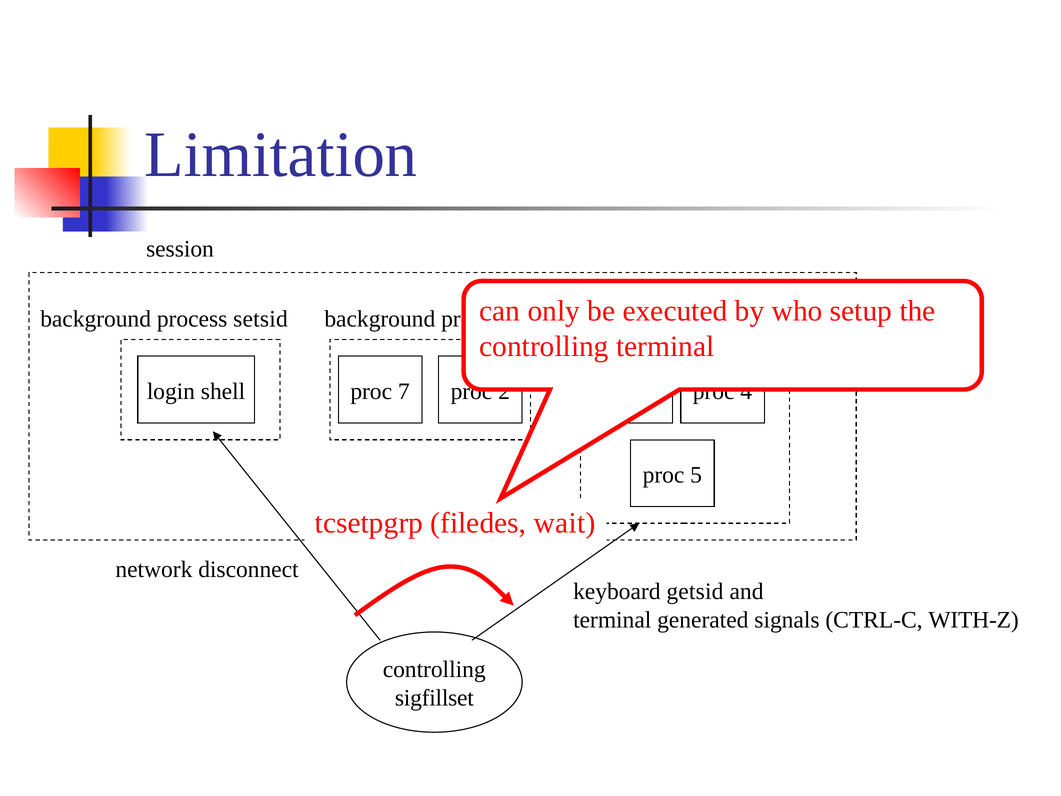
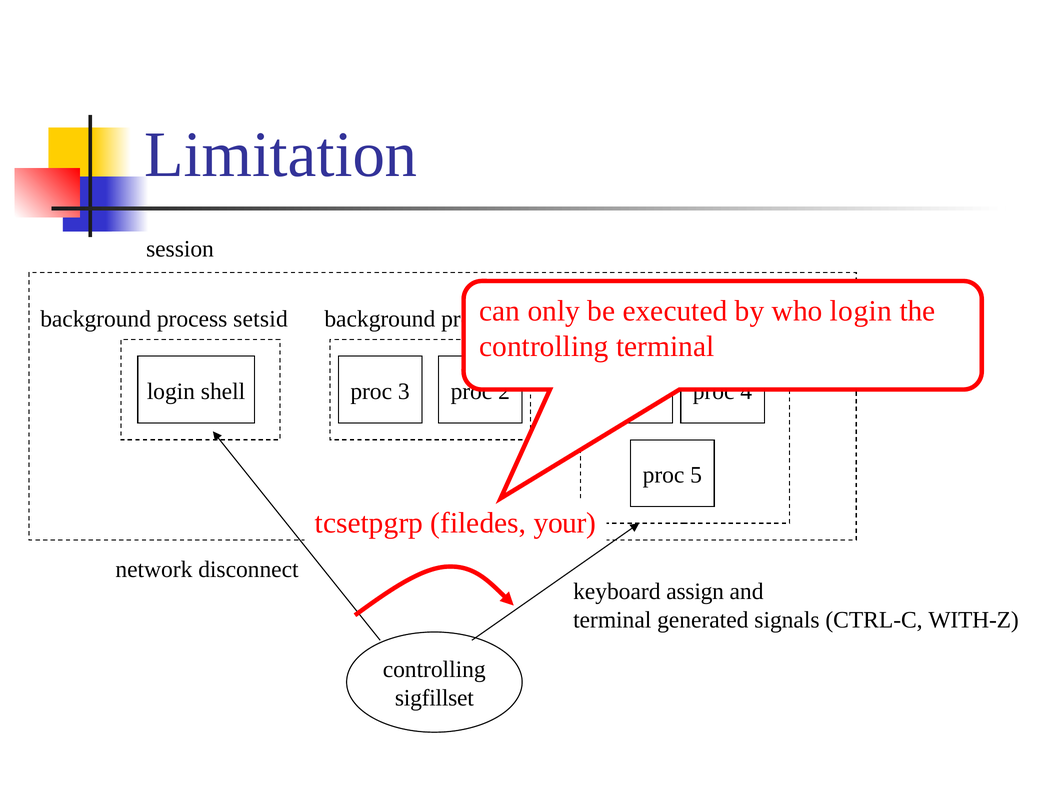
setup at (861, 311): setup -> login
7 at (404, 391): 7 -> 3
wait: wait -> your
getsid: getsid -> assign
